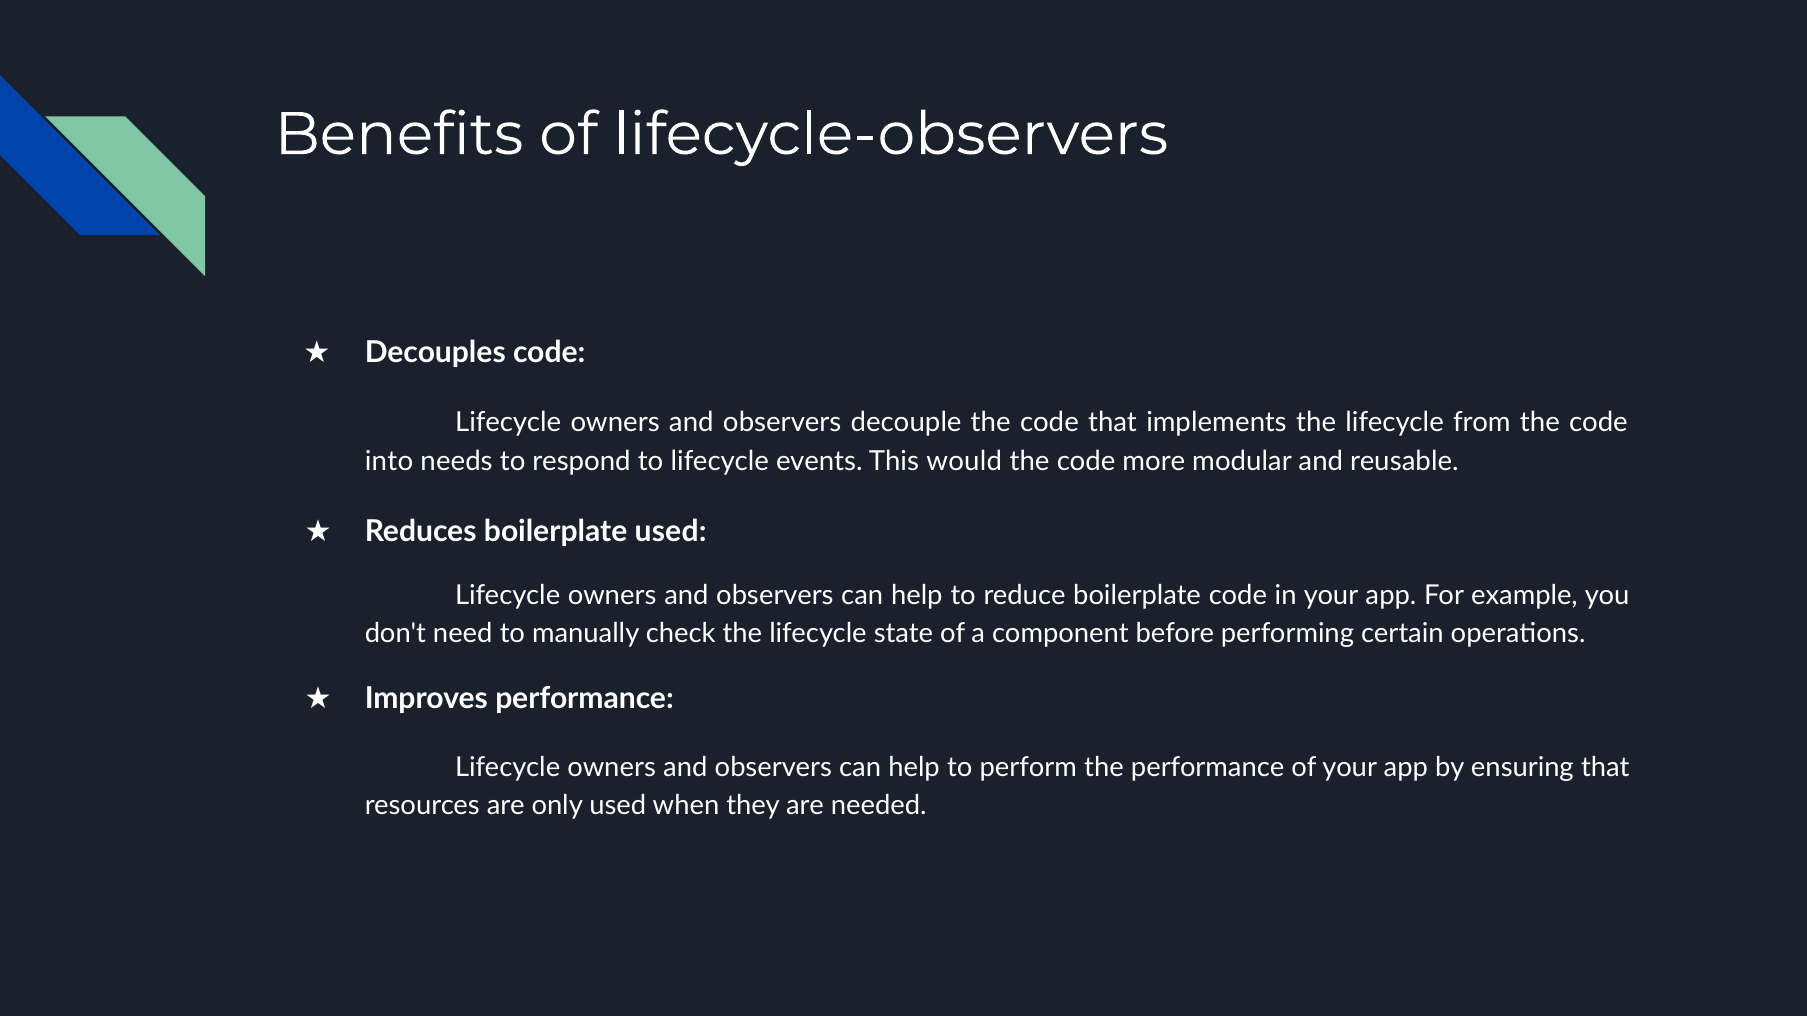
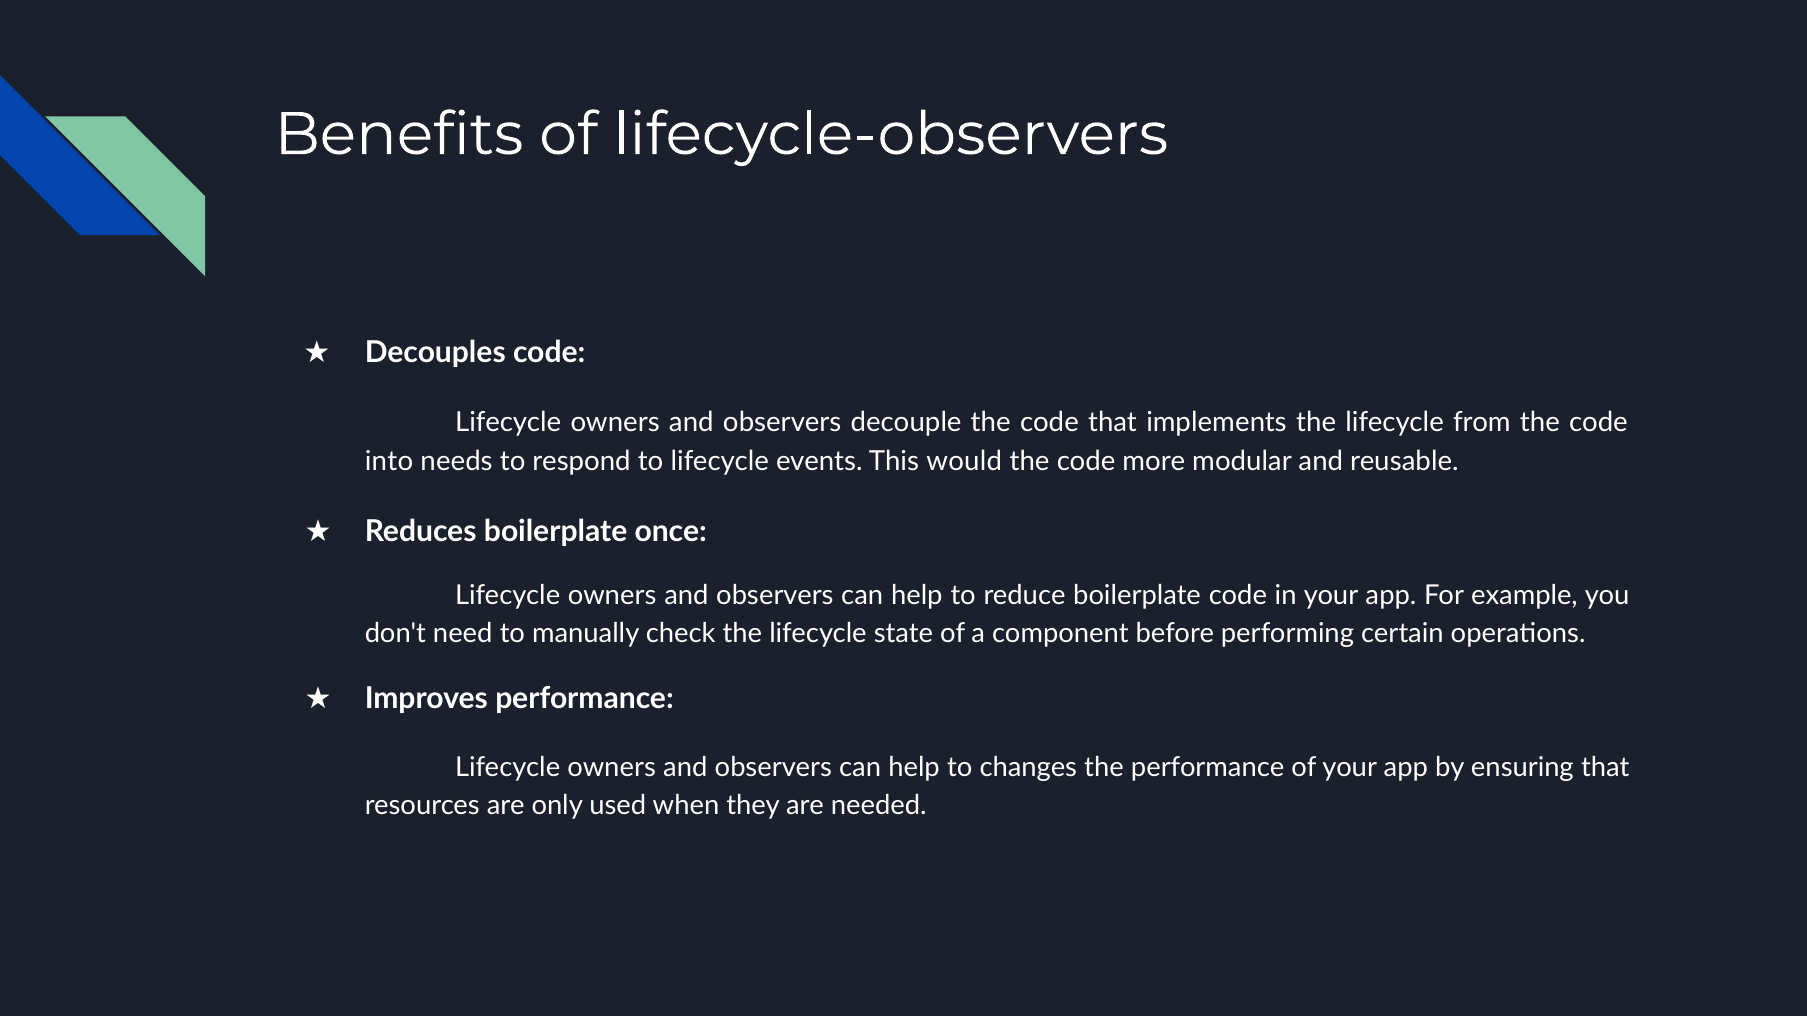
boilerplate used: used -> once
perform: perform -> changes
